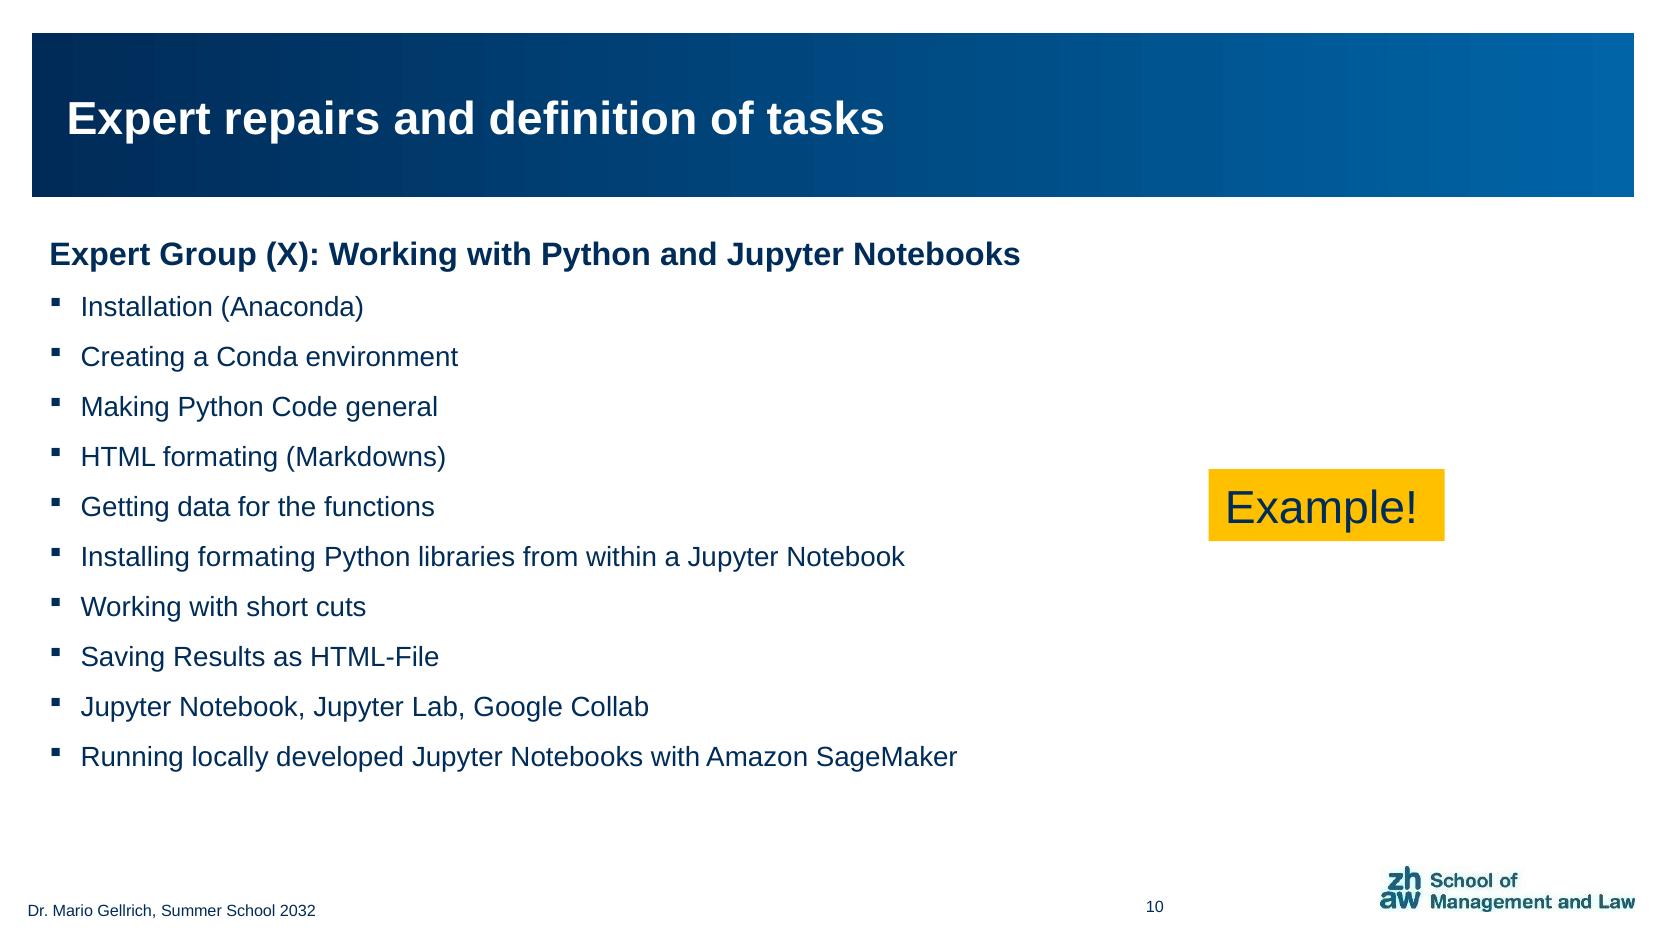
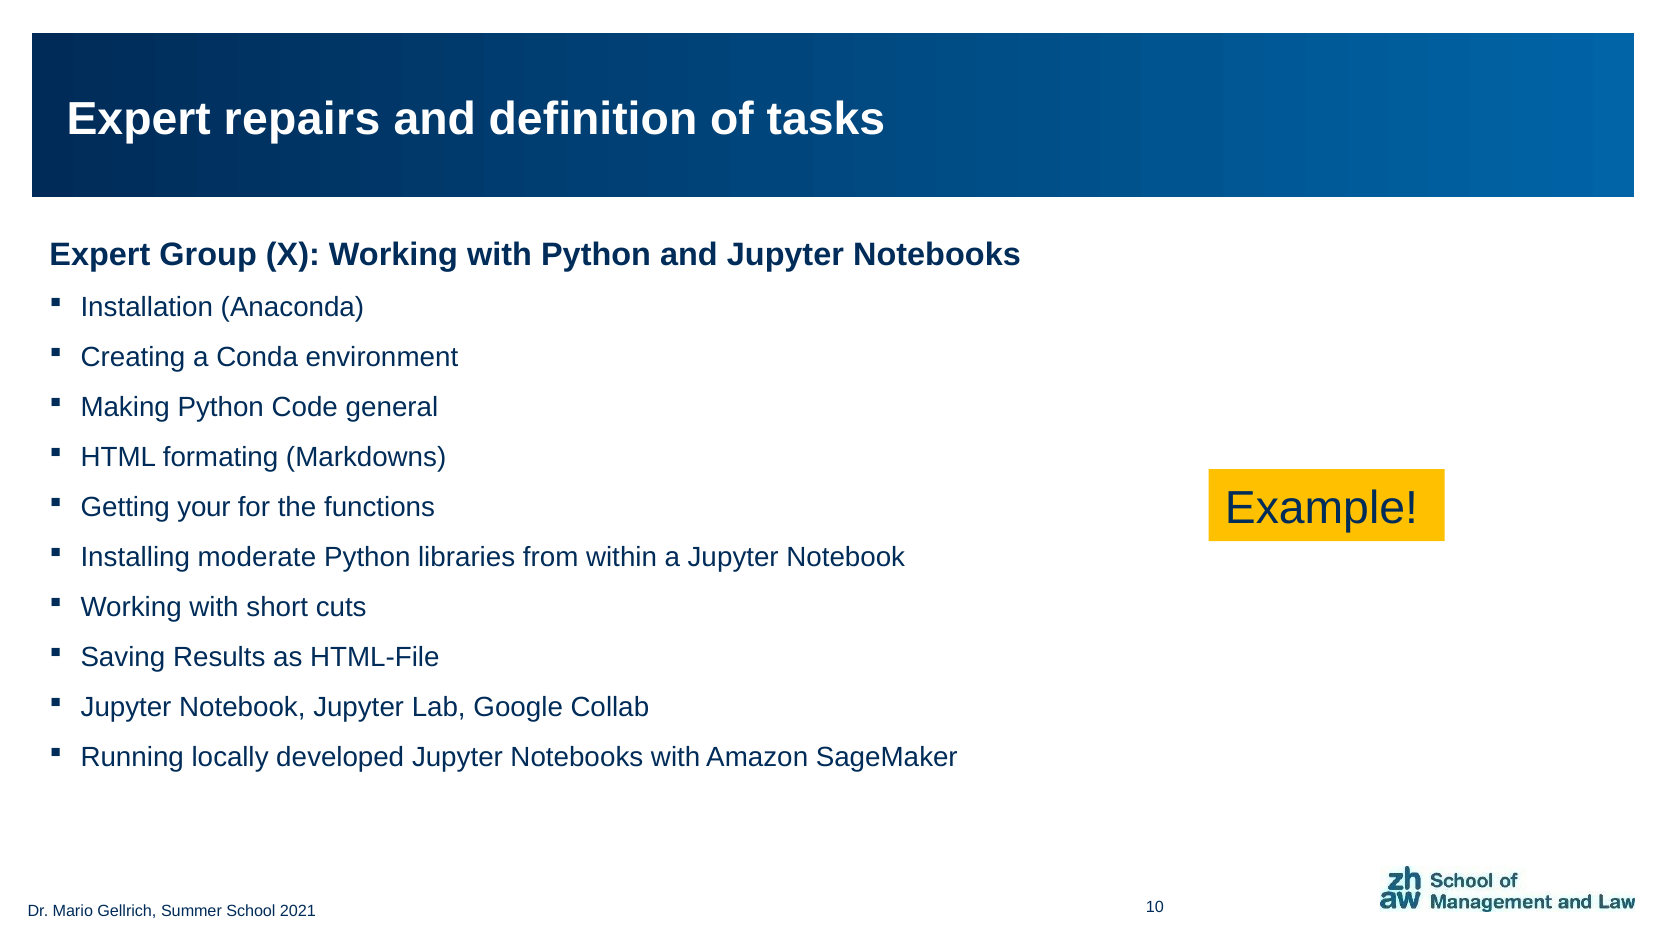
data: data -> your
Installing formating: formating -> moderate
2032: 2032 -> 2021
